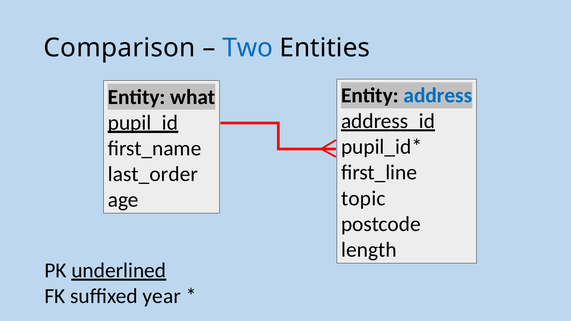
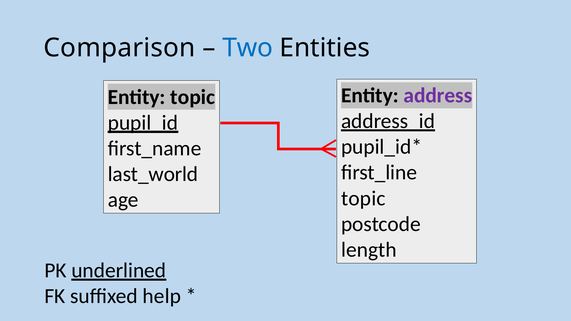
address colour: blue -> purple
Entity what: what -> topic
last_order: last_order -> last_world
year: year -> help
